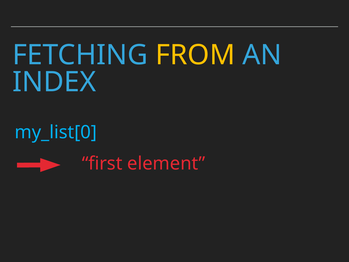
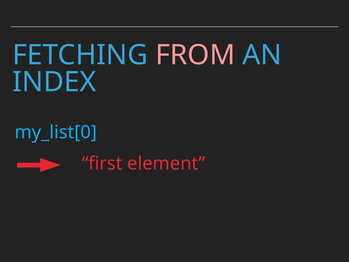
FROM colour: yellow -> pink
